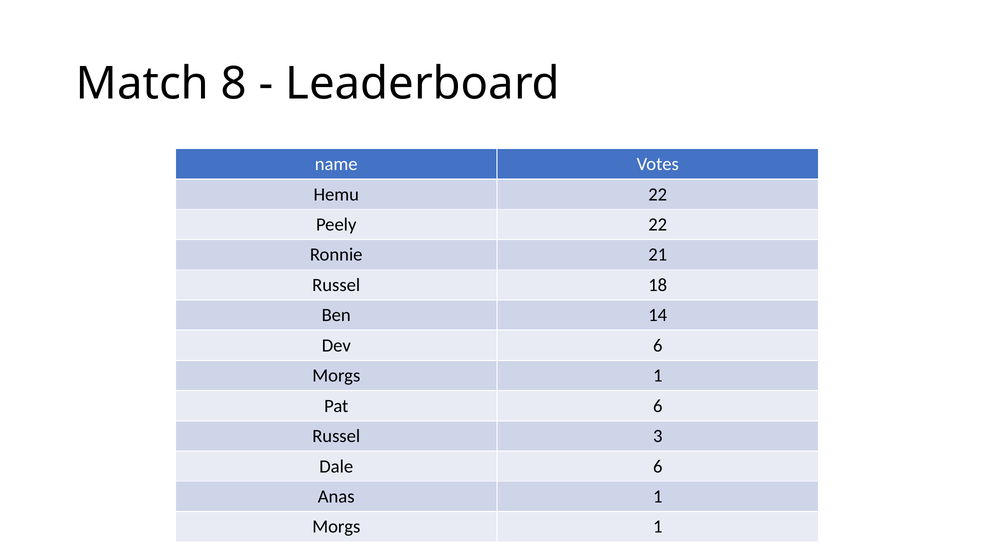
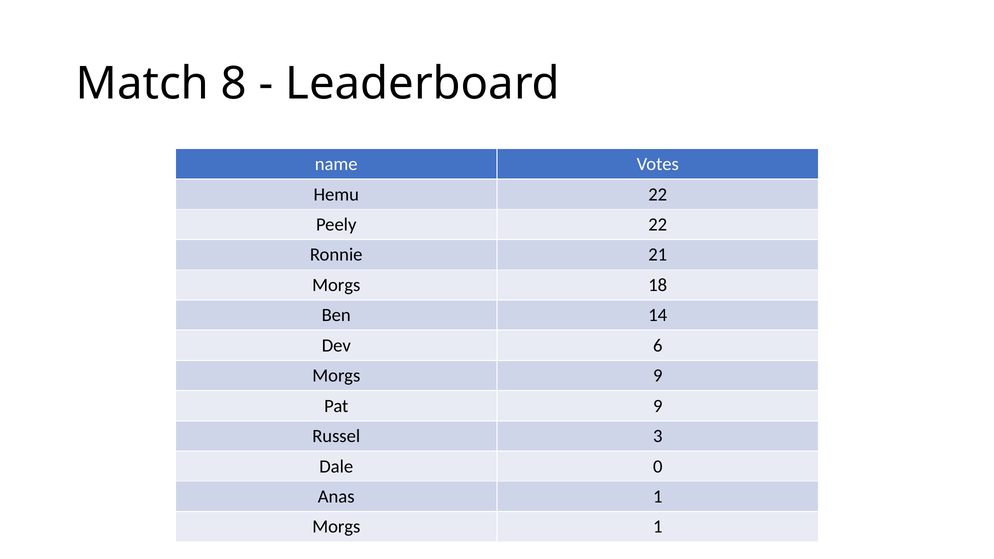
Russel at (336, 285): Russel -> Morgs
1 at (658, 376): 1 -> 9
Pat 6: 6 -> 9
Dale 6: 6 -> 0
